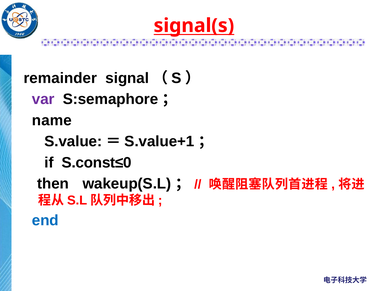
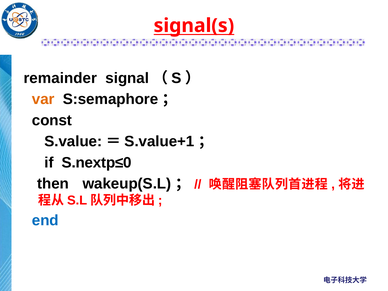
var colour: purple -> orange
name: name -> const
S.const≤0: S.const≤0 -> S.nextp≤0
